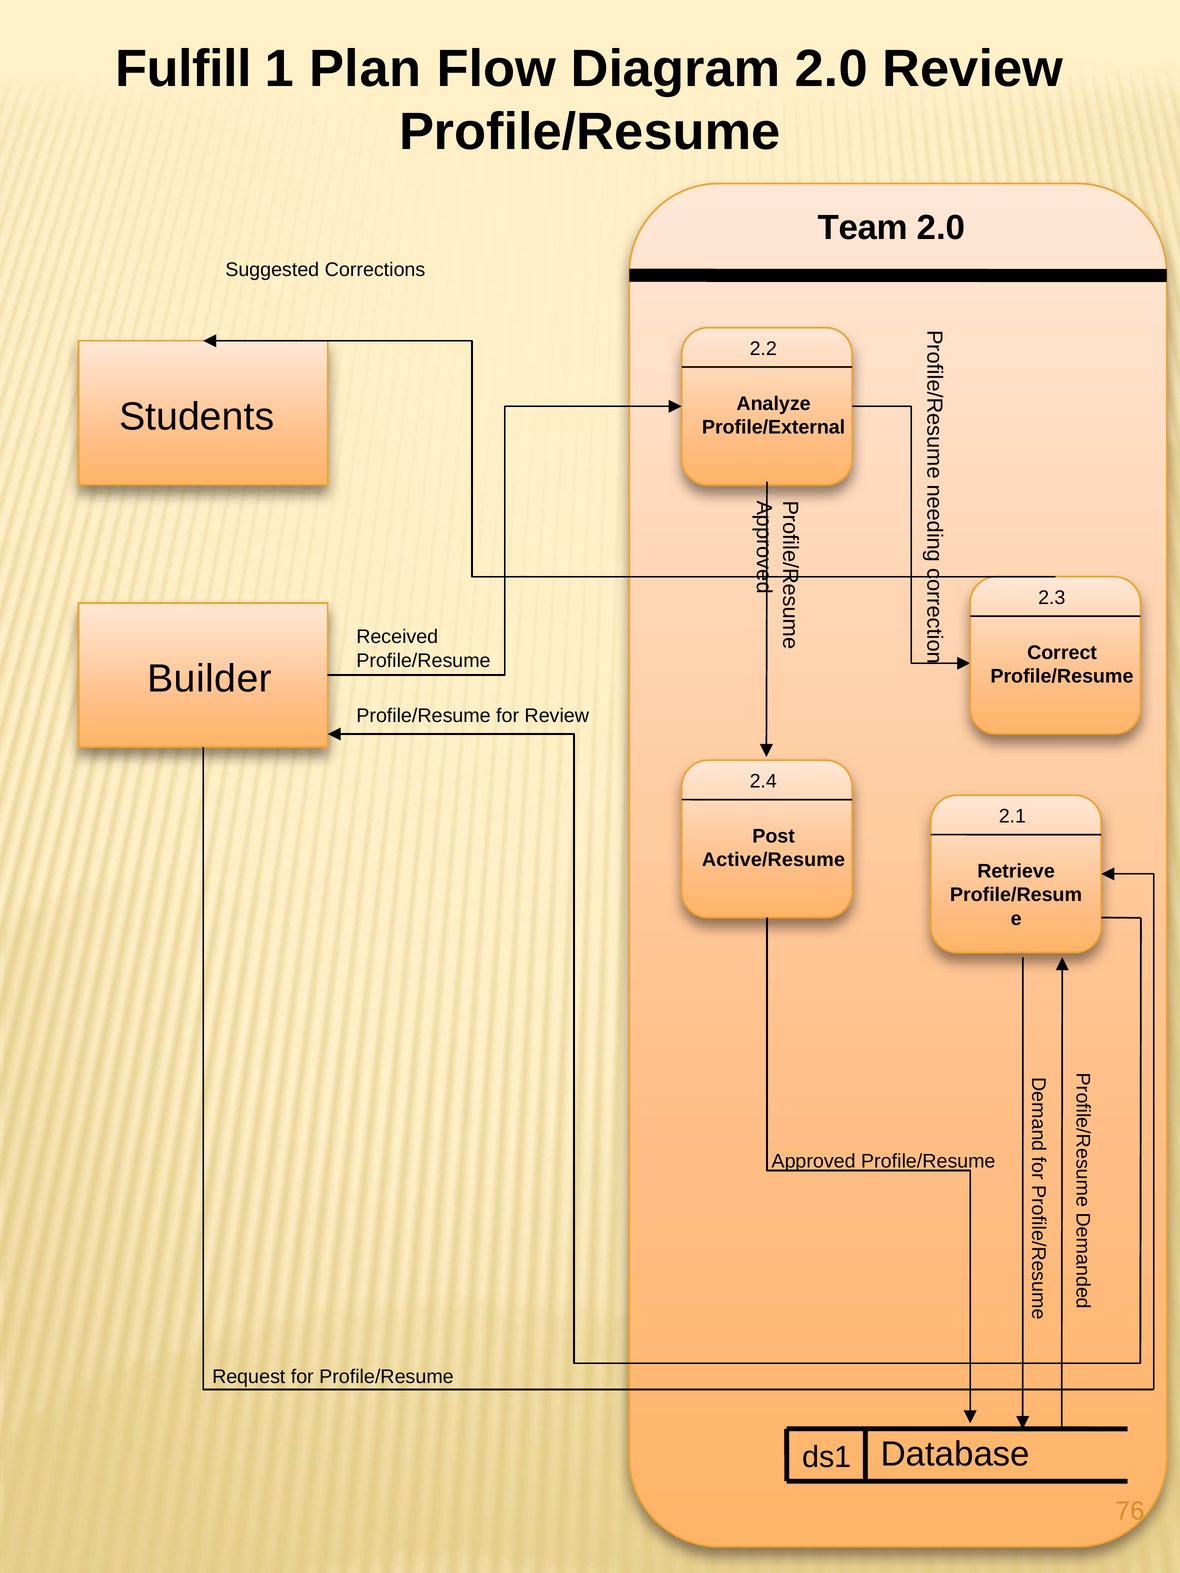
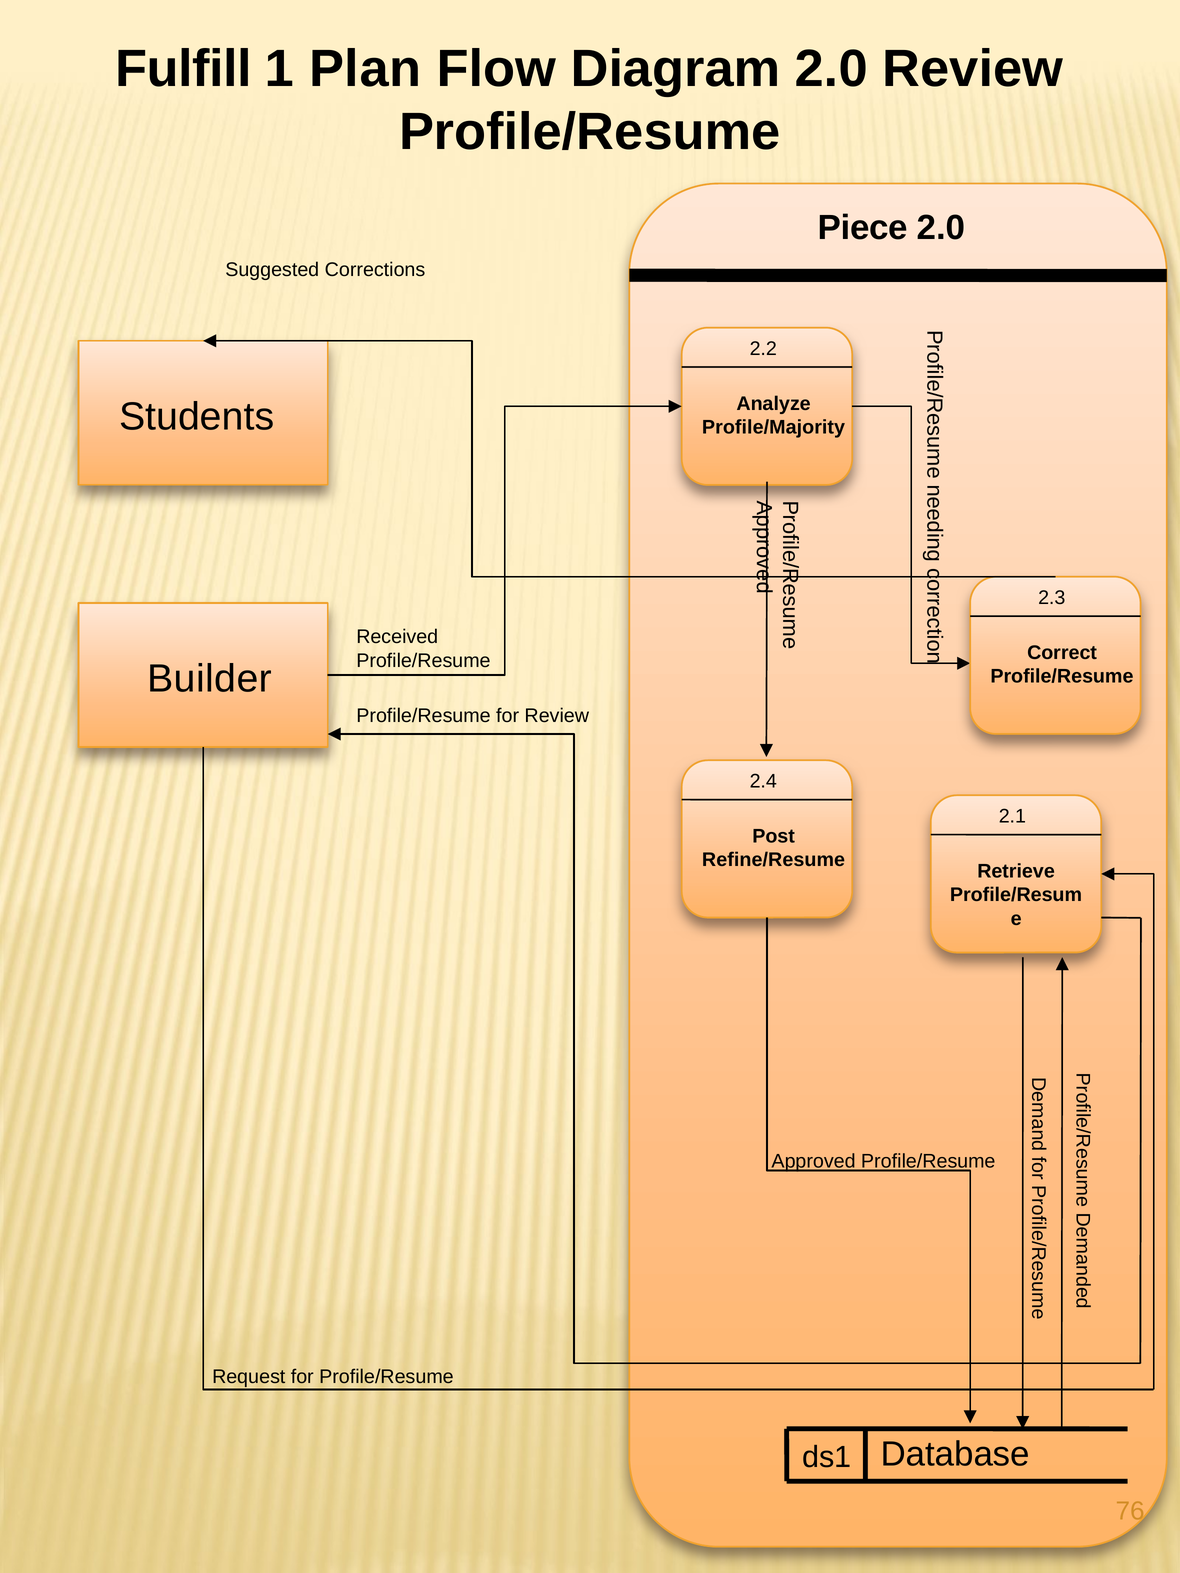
Team: Team -> Piece
Profile/External: Profile/External -> Profile/Majority
Active/Resume: Active/Resume -> Refine/Resume
